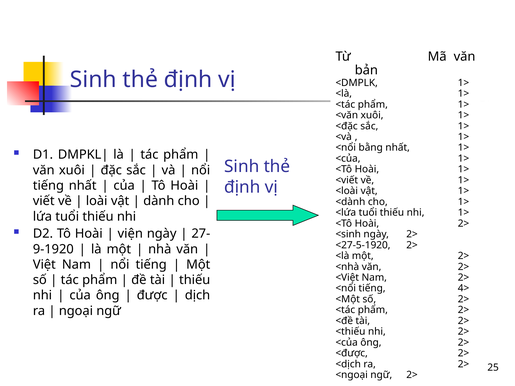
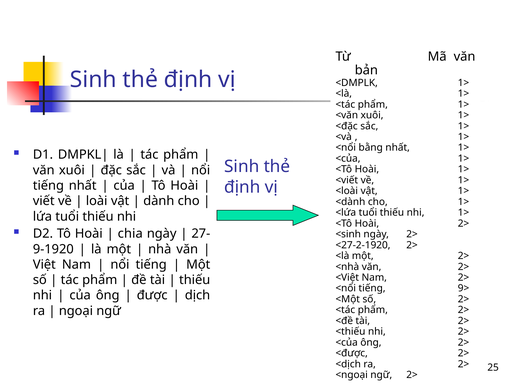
viện: viện -> chia
<27-5-1920: <27-5-1920 -> <27-2-1920
4>: 4> -> 9>
